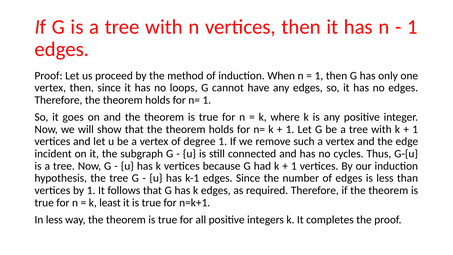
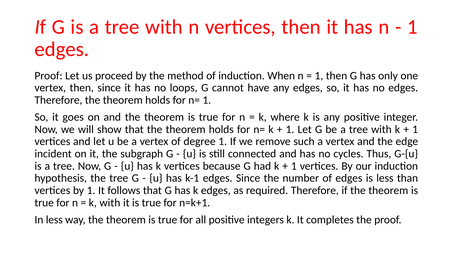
k least: least -> with
